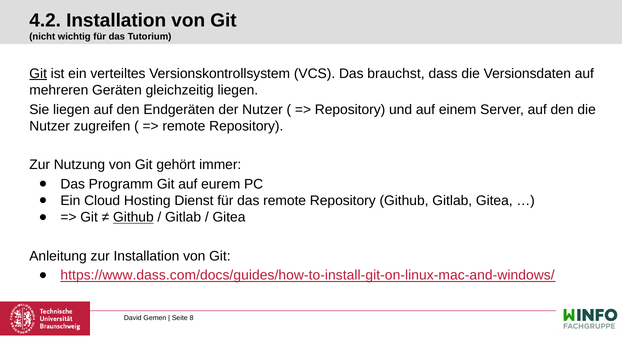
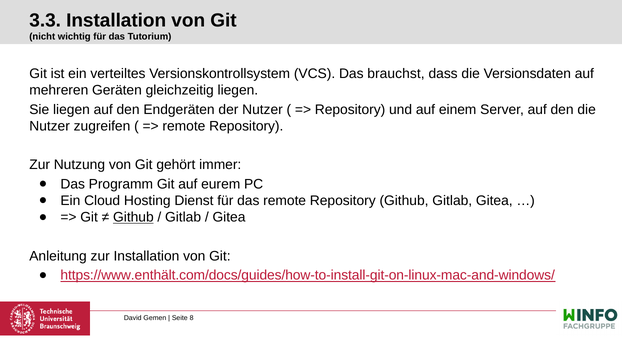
4.2: 4.2 -> 3.3
Git at (38, 74) underline: present -> none
https://www.dass.com/docs/guides/how-to-install-git-on-linux-mac-and-windows/: https://www.dass.com/docs/guides/how-to-install-git-on-linux-mac-and-windows/ -> https://www.enthält.com/docs/guides/how-to-install-git-on-linux-mac-and-windows/
